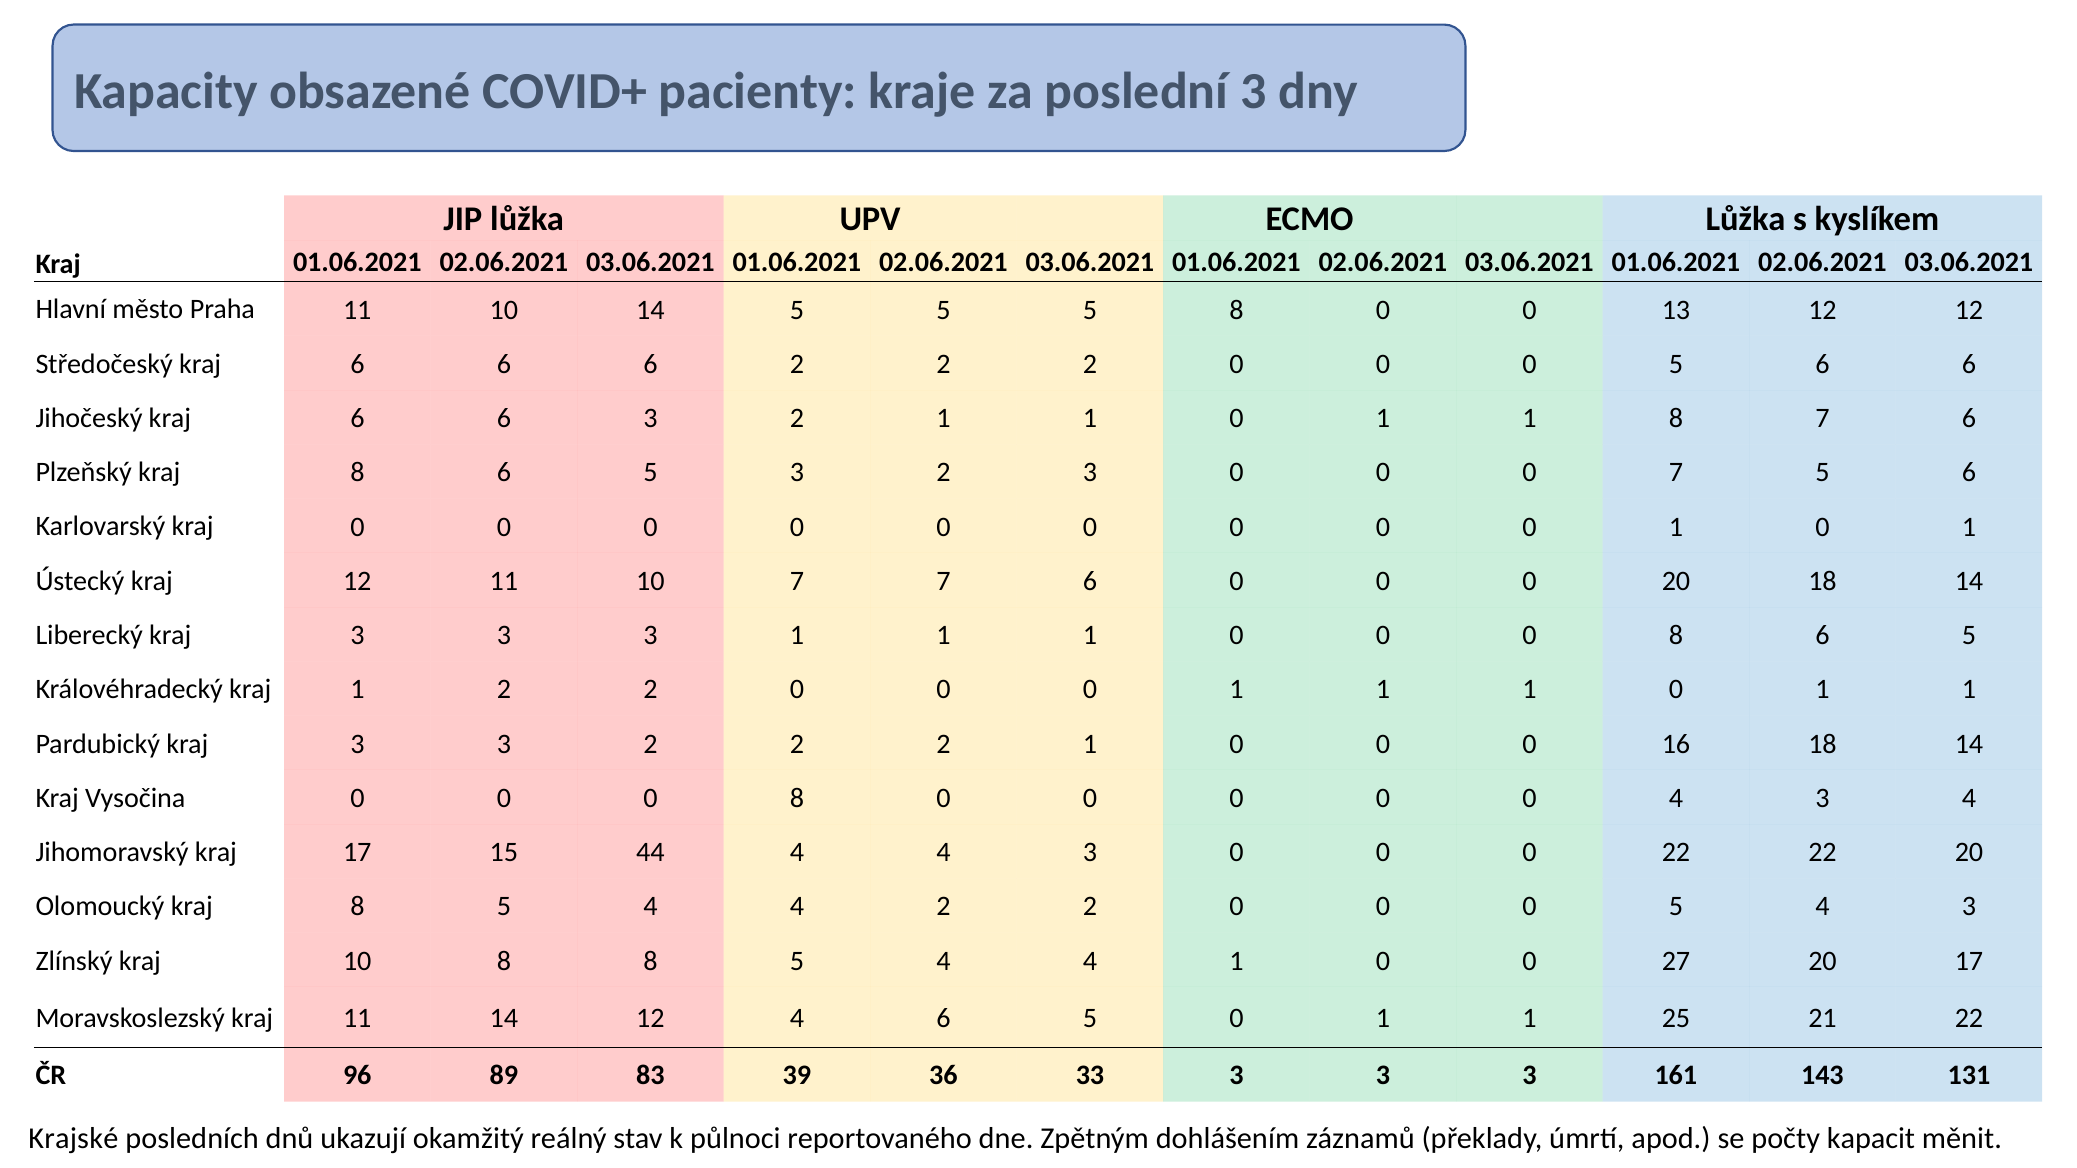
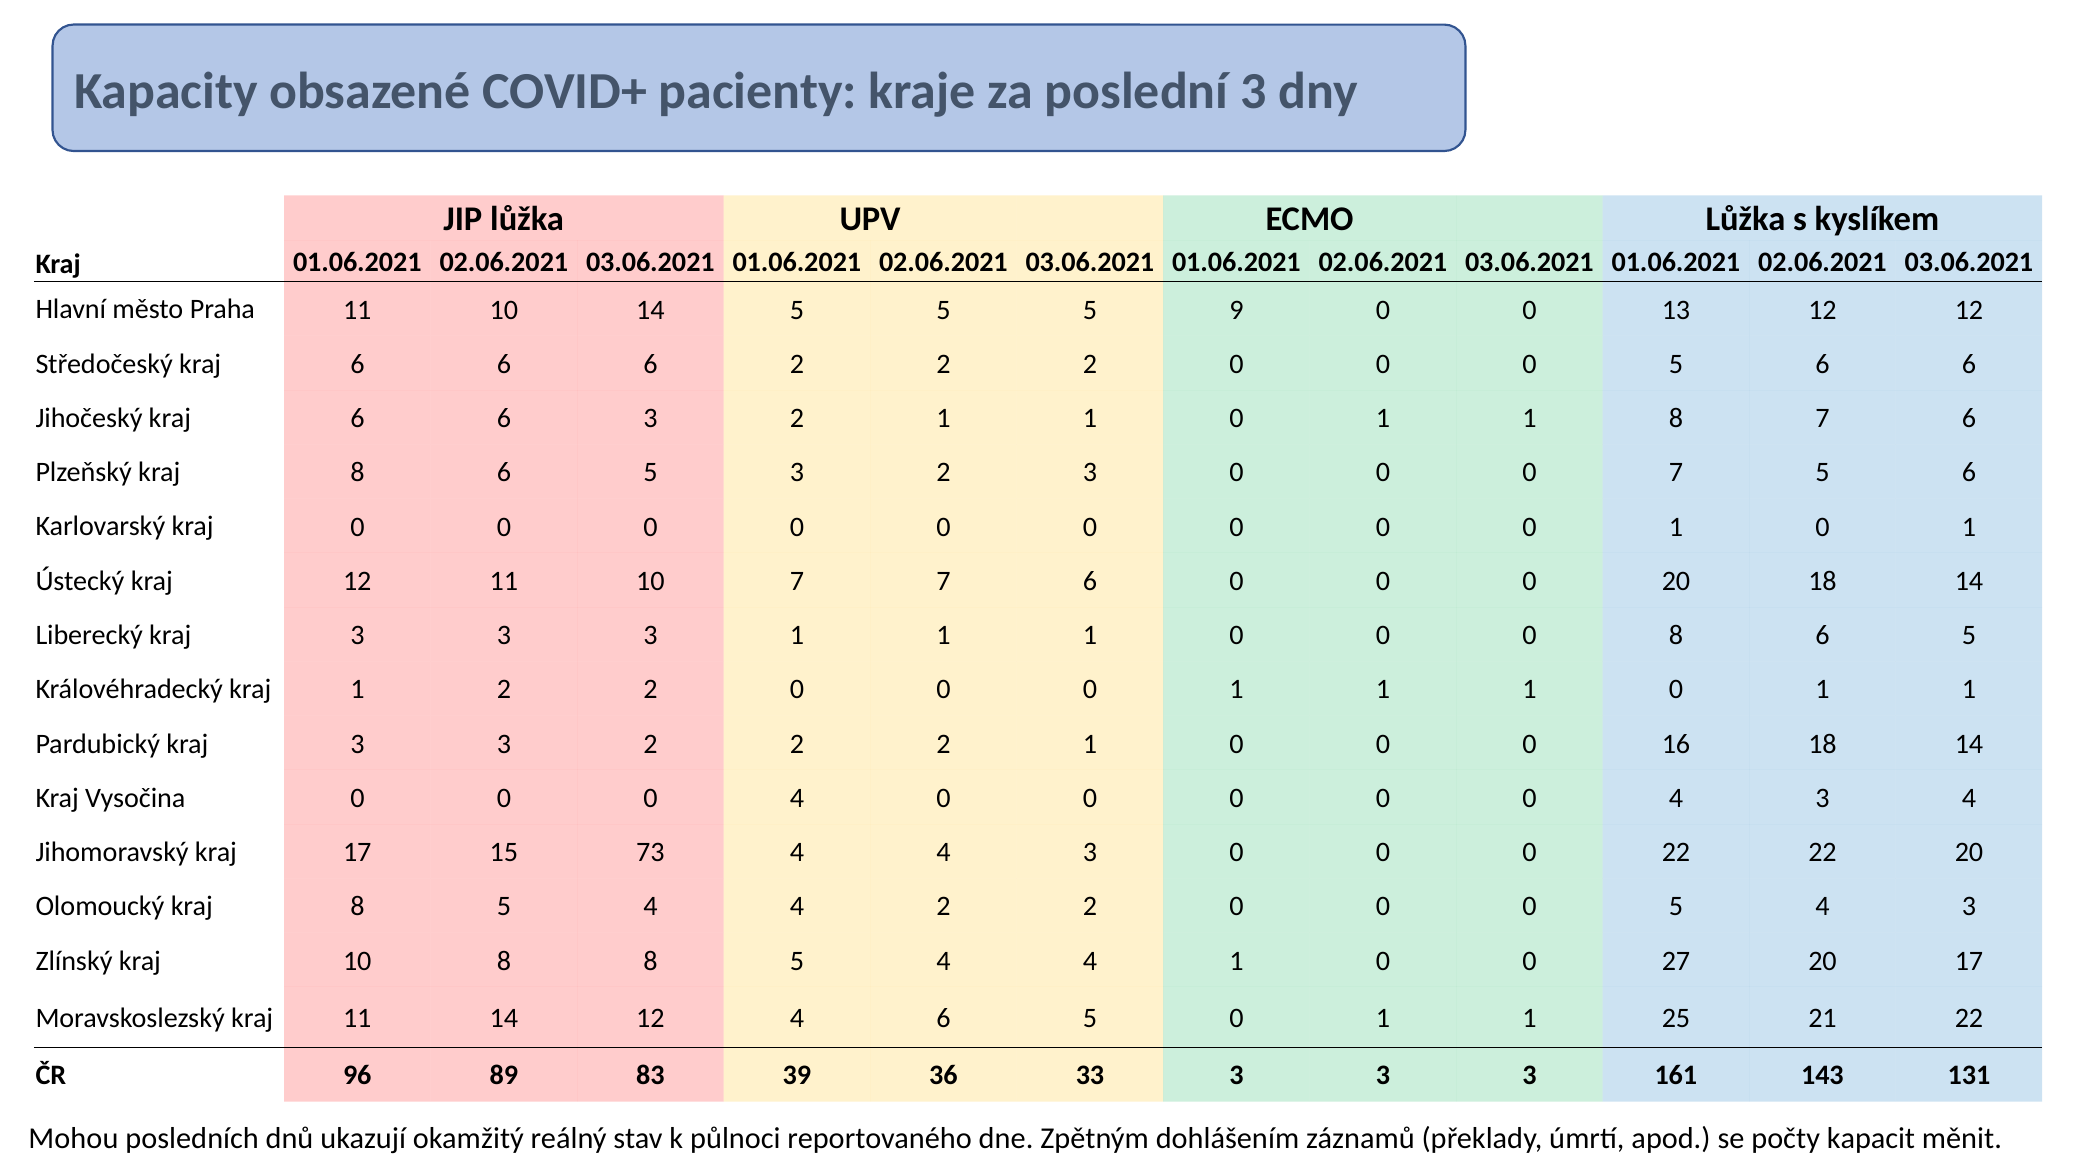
5 8: 8 -> 9
8 at (797, 798): 8 -> 4
44: 44 -> 73
Krajské: Krajské -> Mohou
